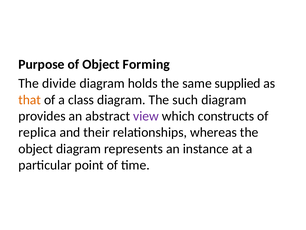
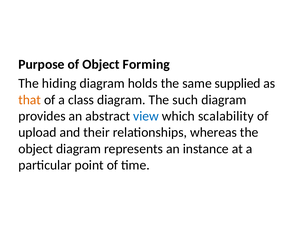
divide: divide -> hiding
view colour: purple -> blue
constructs: constructs -> scalability
replica: replica -> upload
